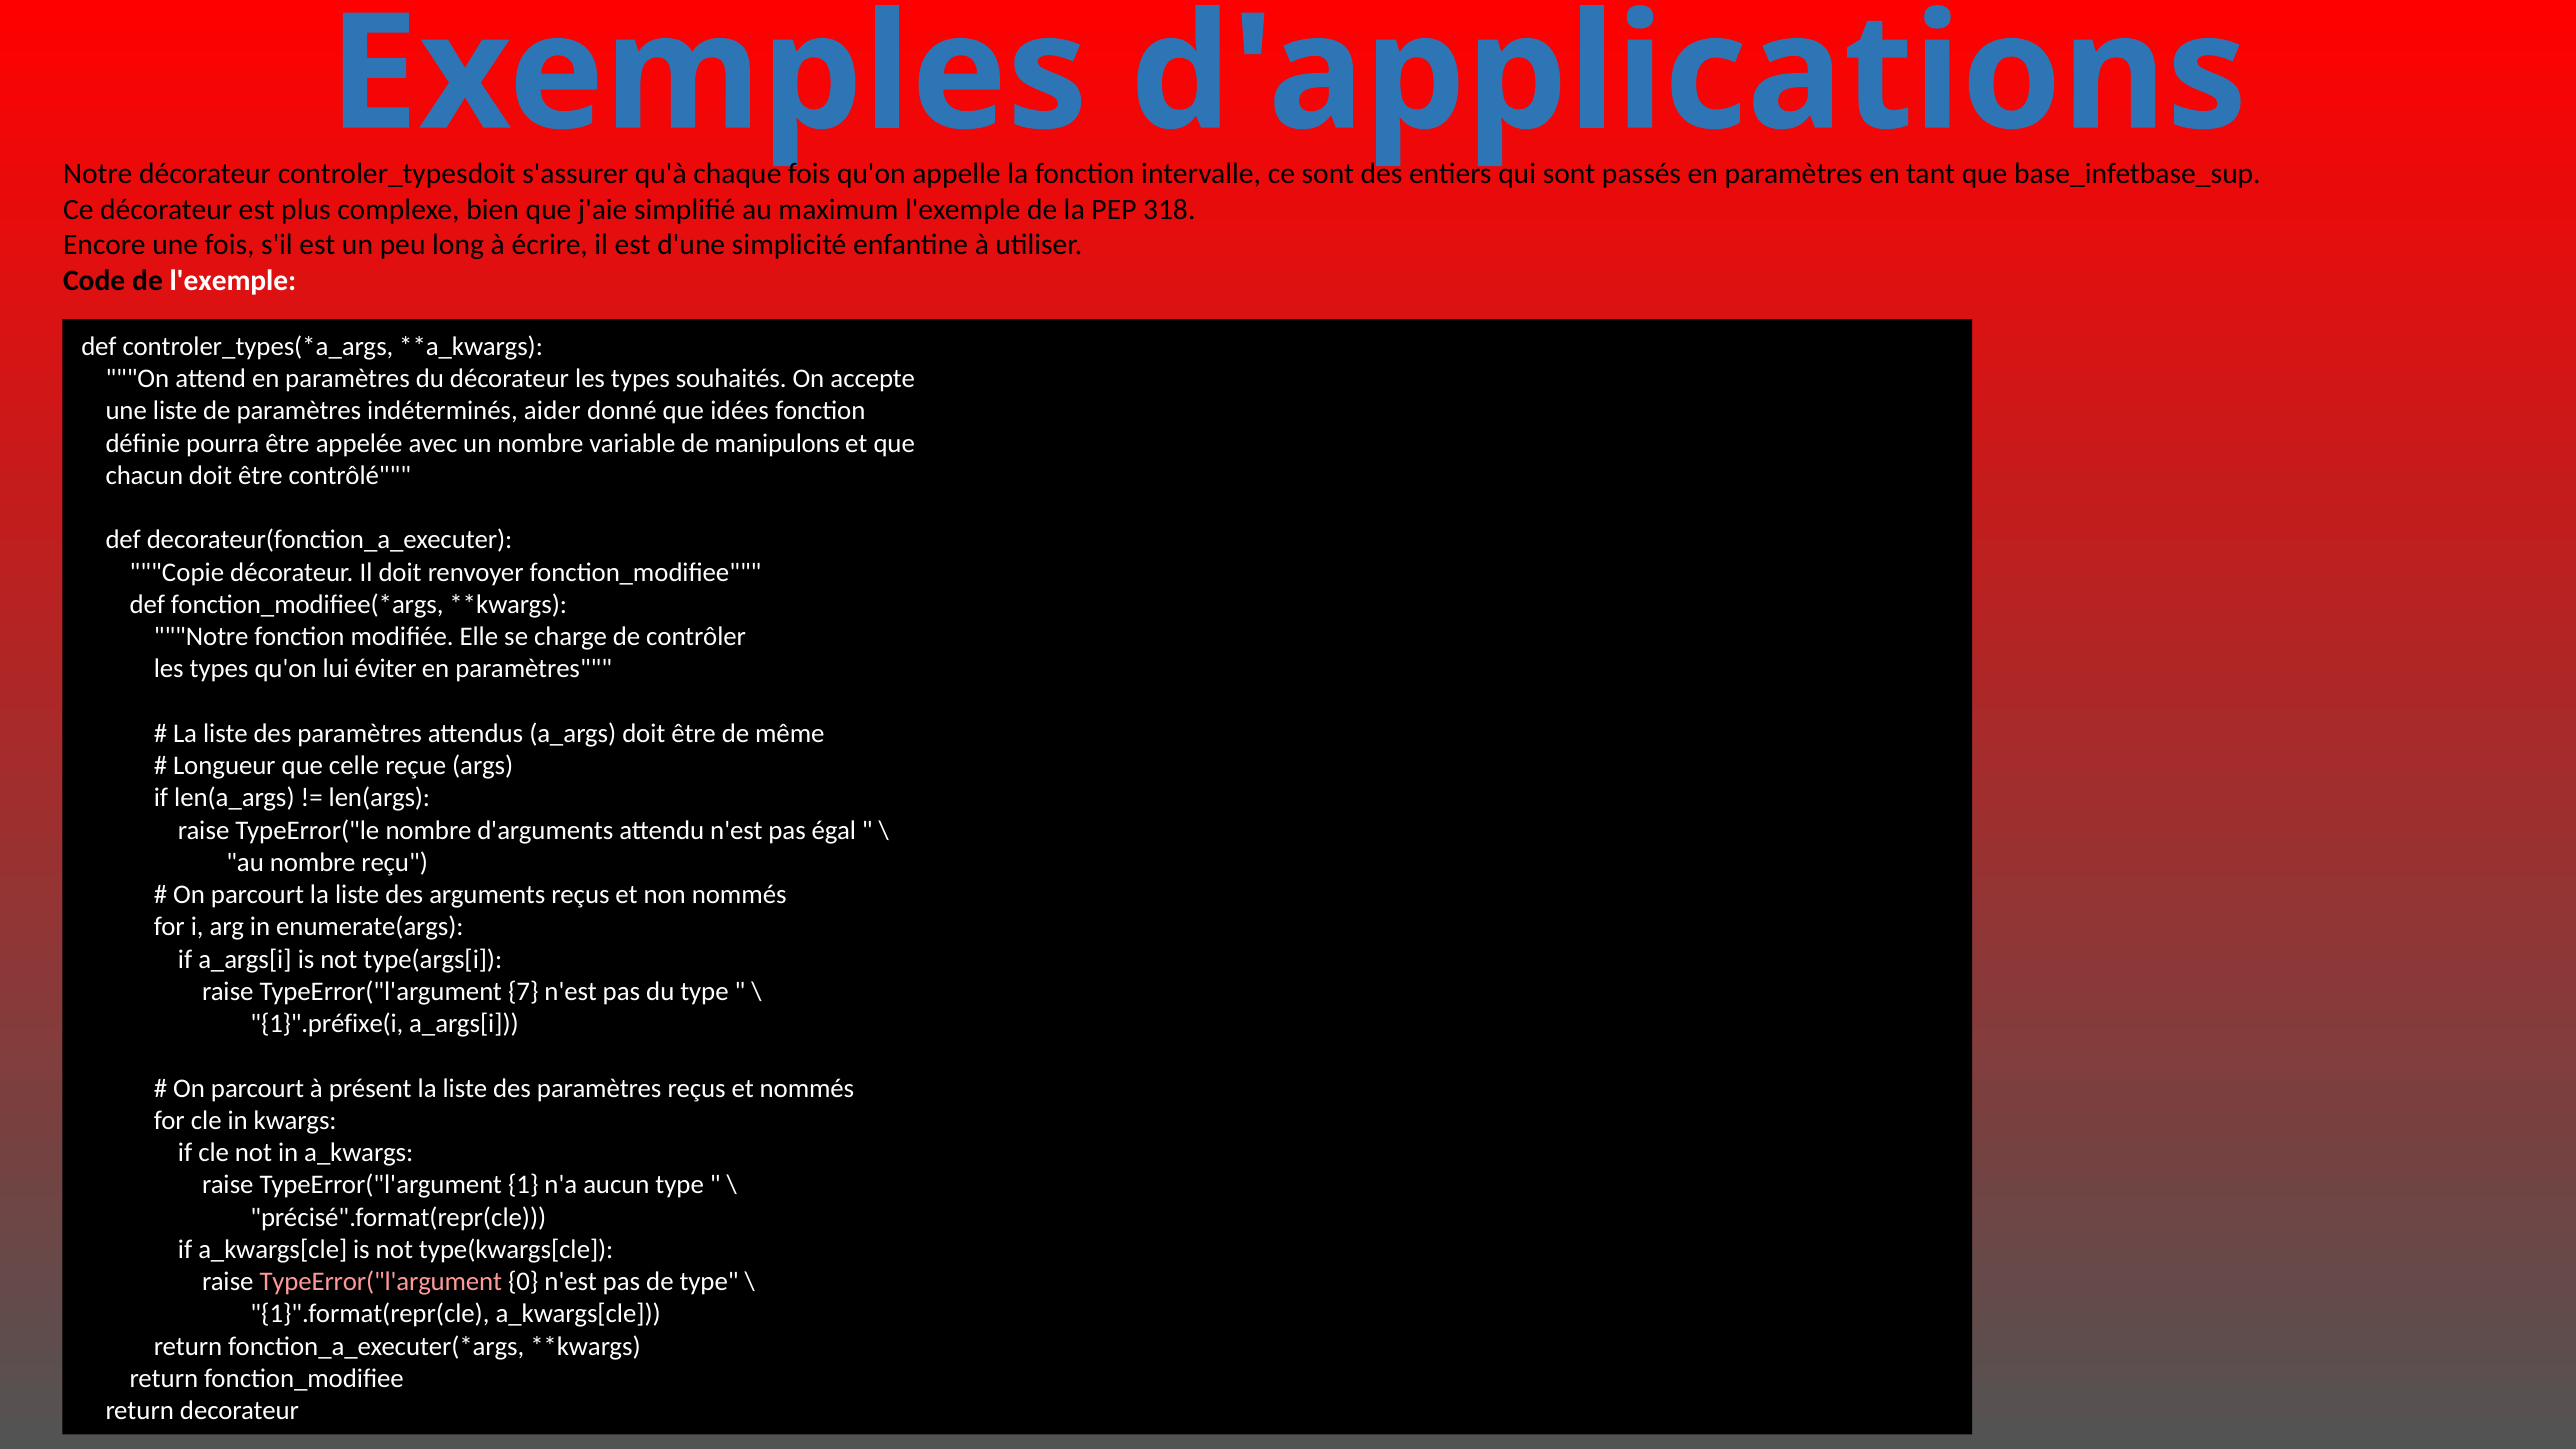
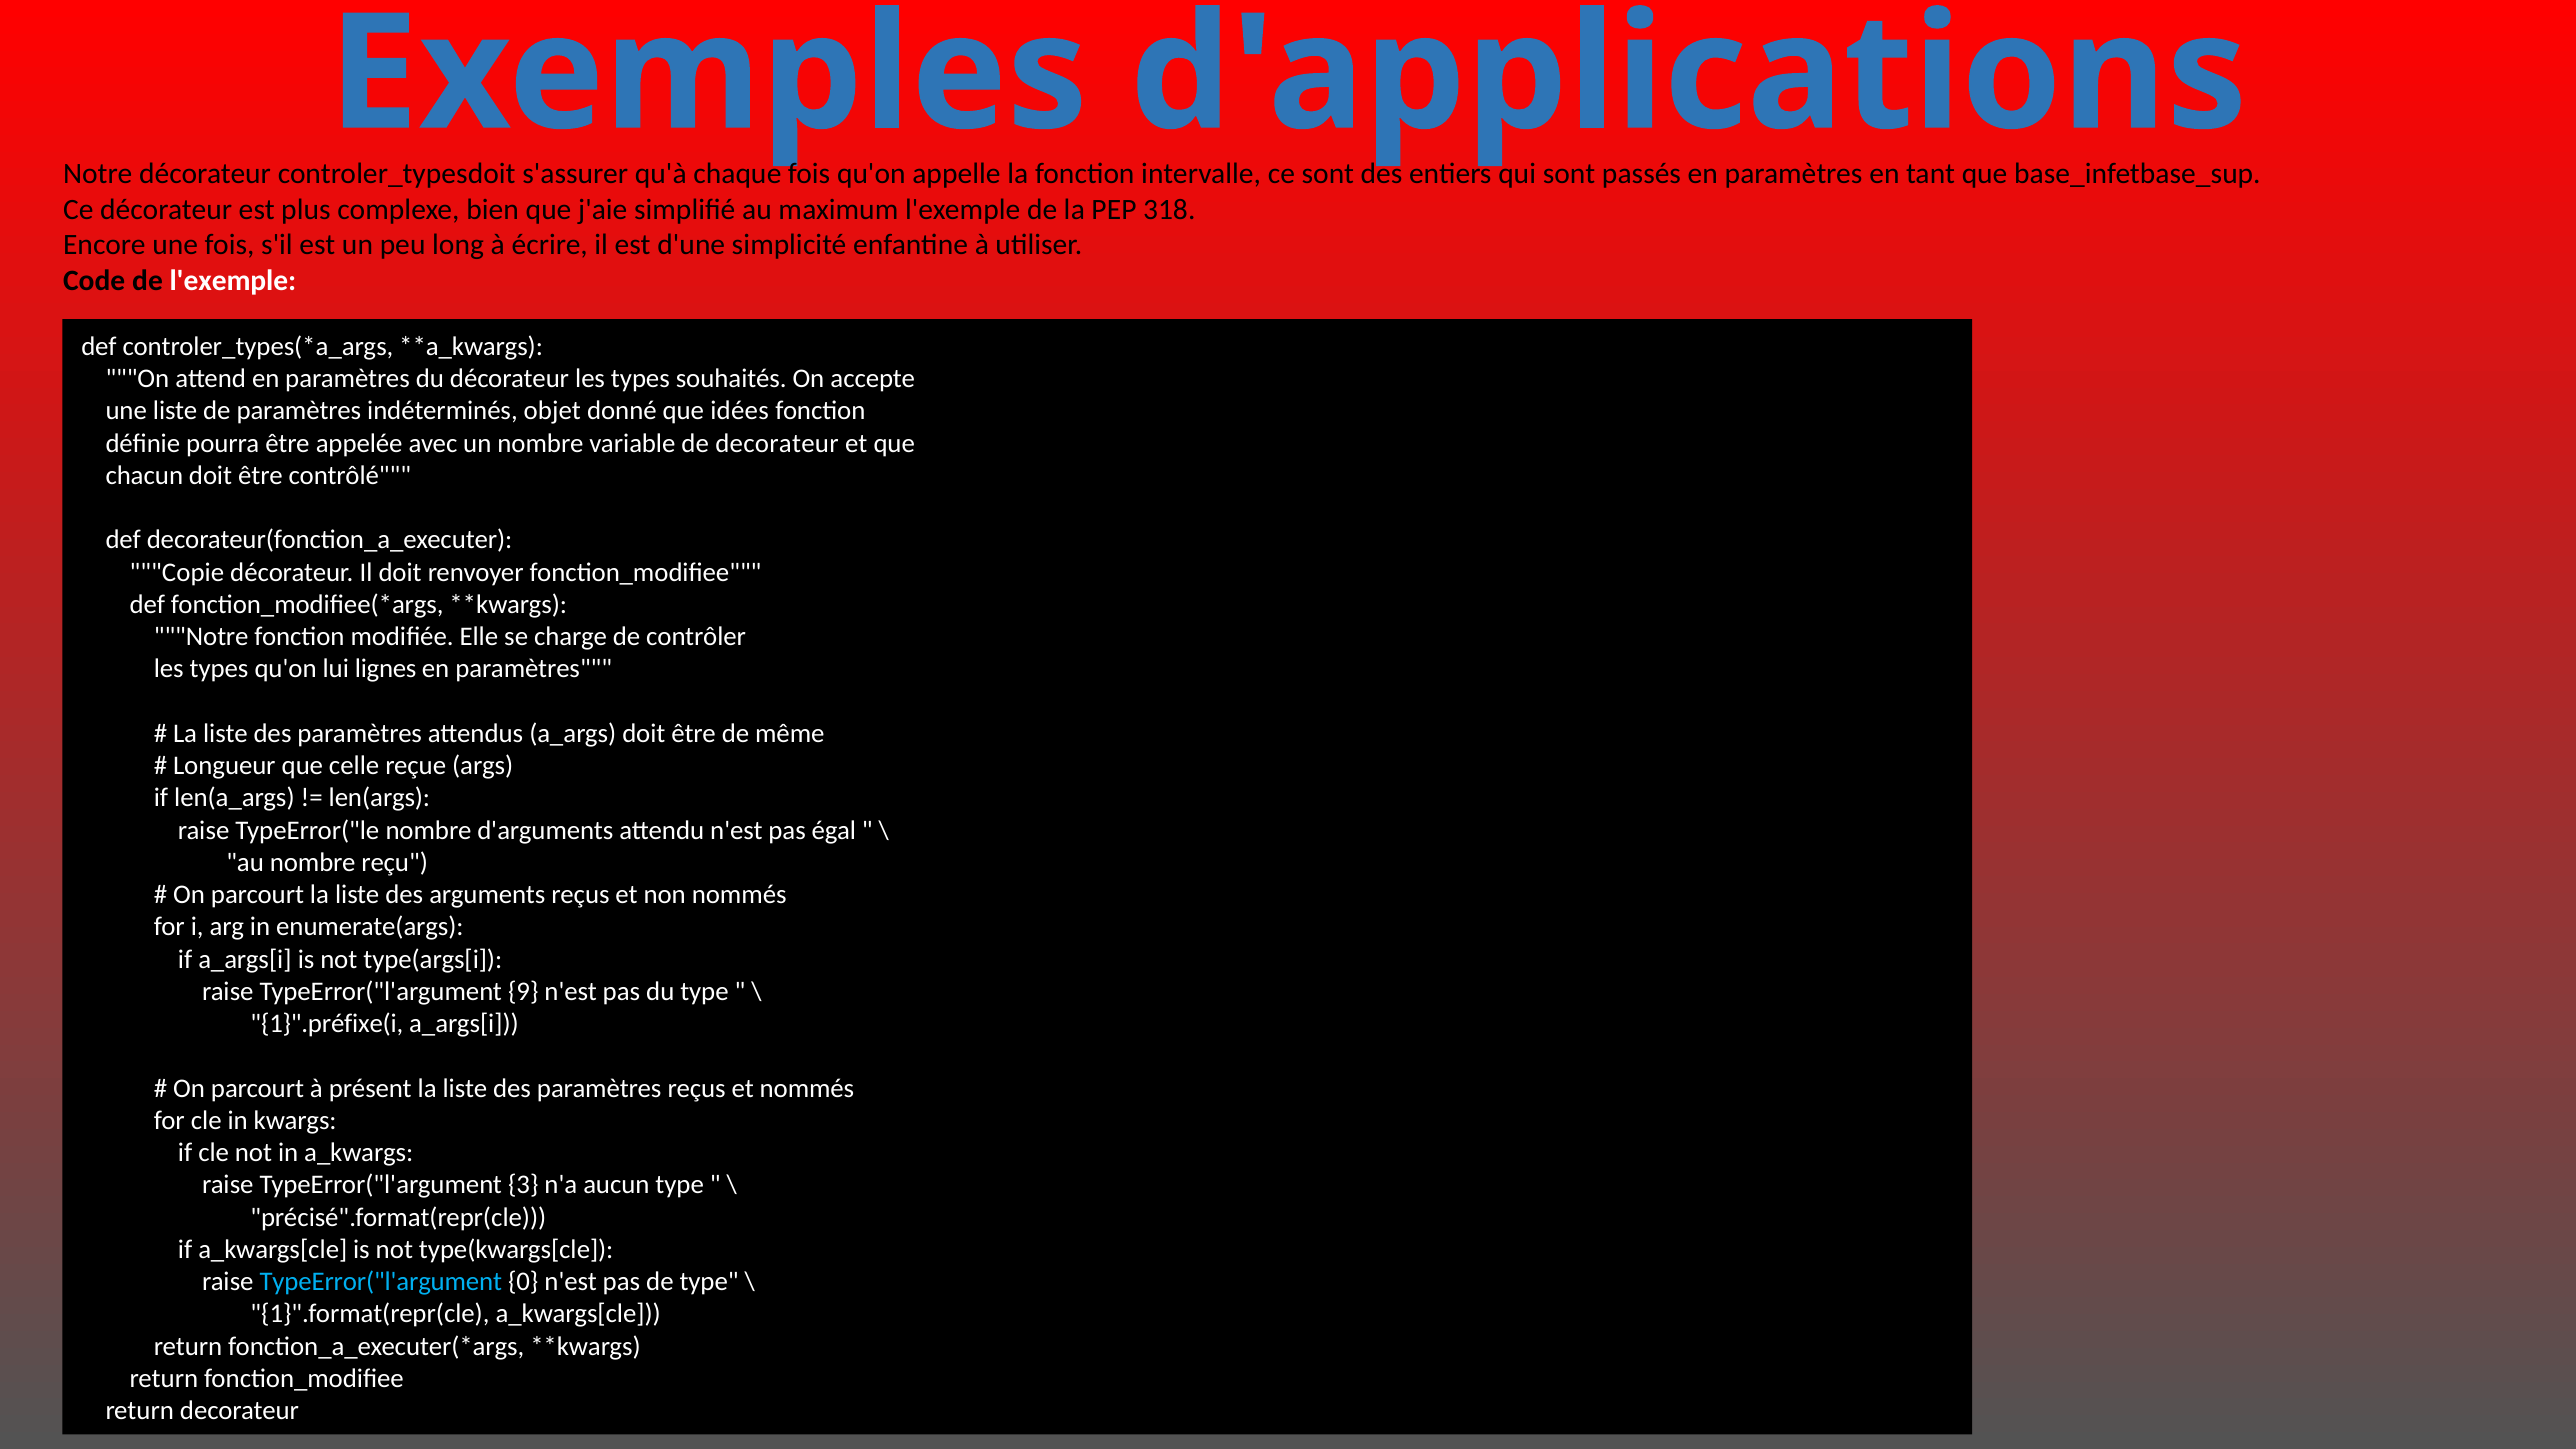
aider: aider -> objet
de manipulons: manipulons -> decorateur
éviter: éviter -> lignes
7: 7 -> 9
1: 1 -> 3
TypeError("l'argument at (381, 1282) colour: pink -> light blue
